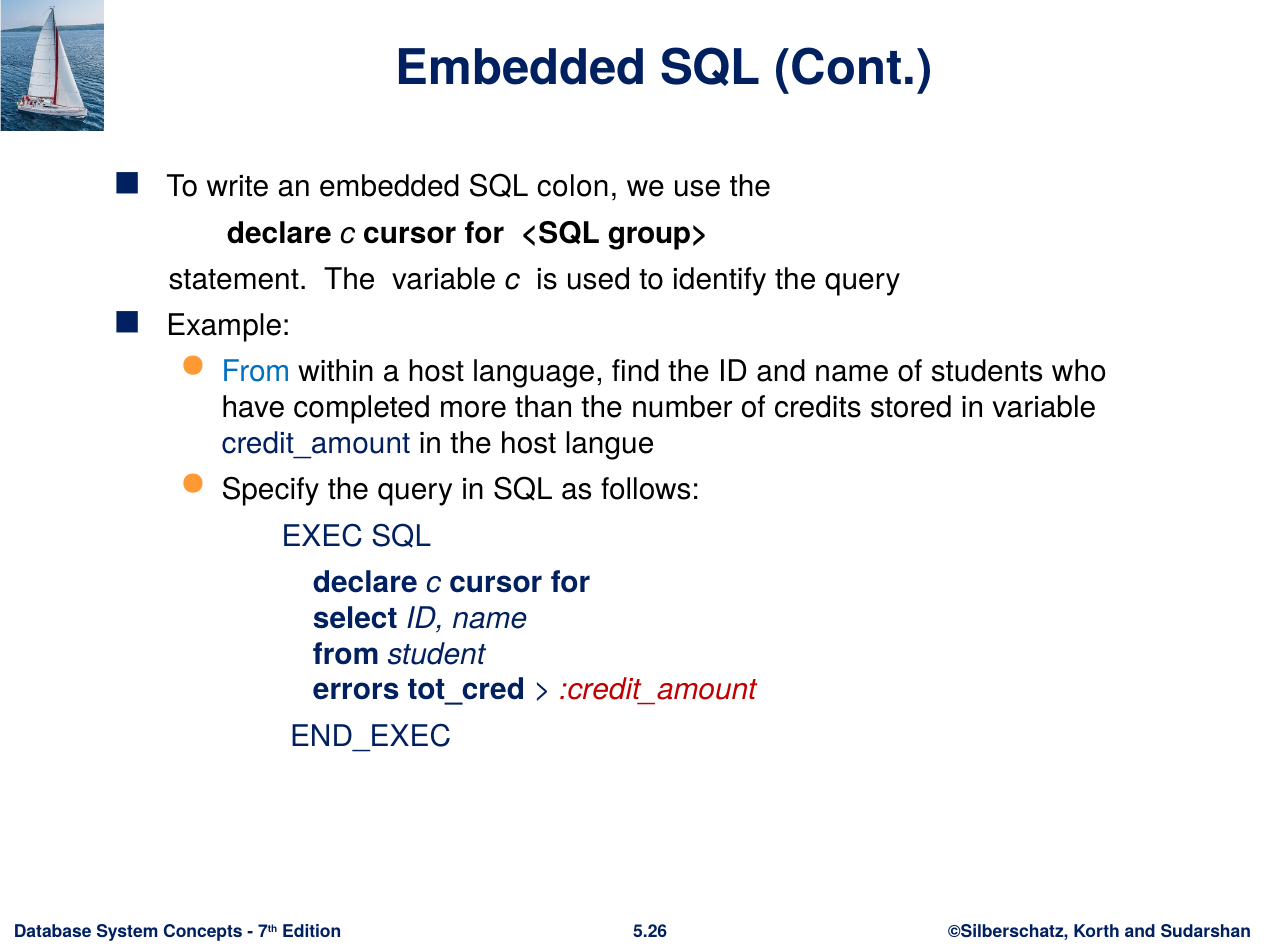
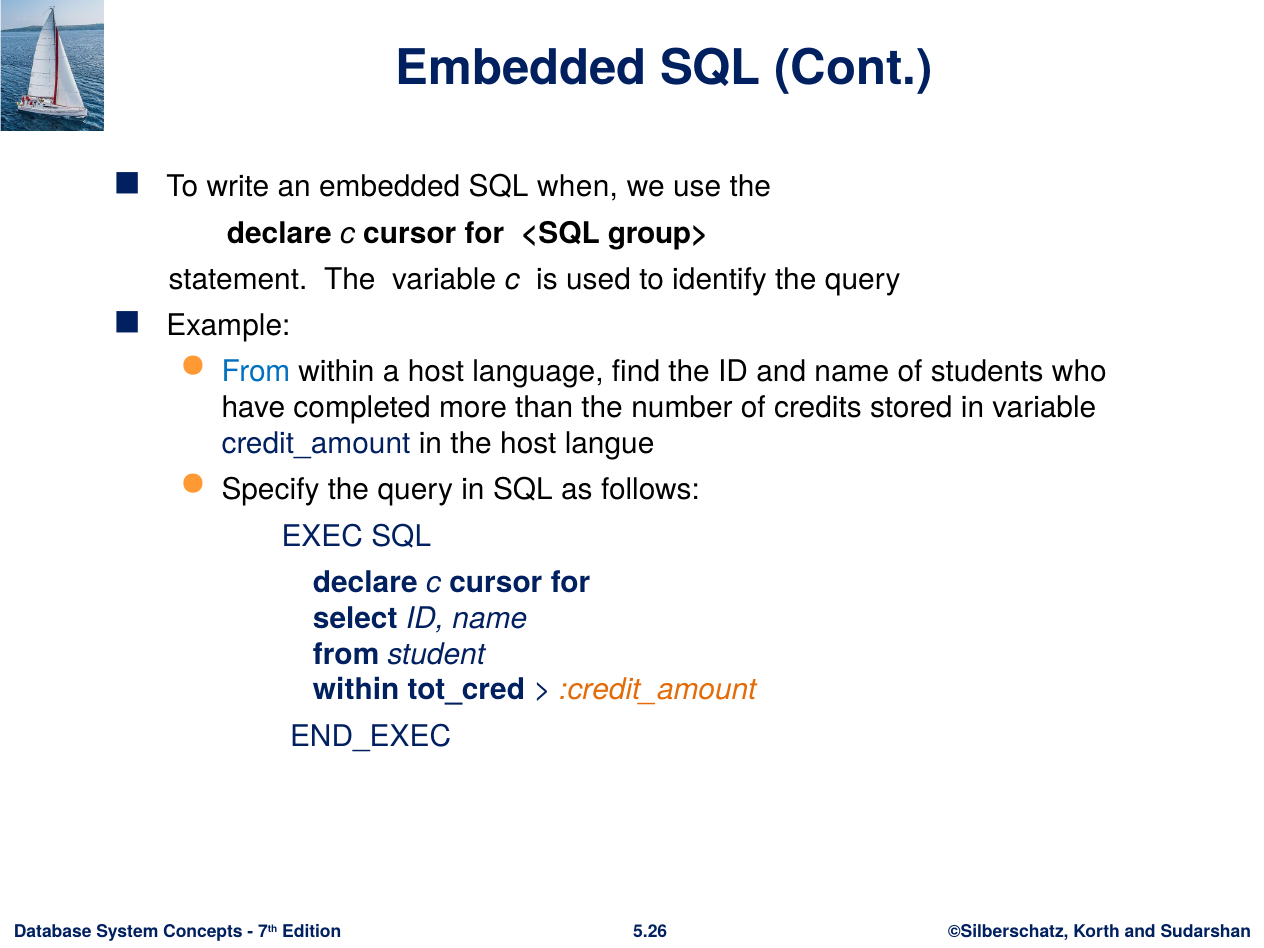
colon: colon -> when
errors at (356, 690): errors -> within
:credit_amount colour: red -> orange
